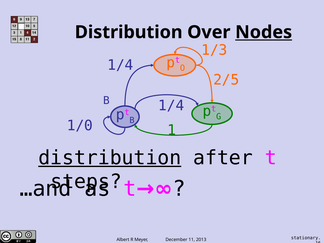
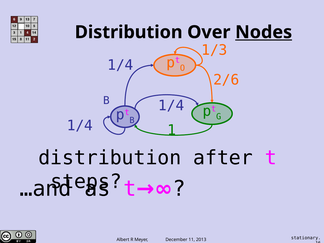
2/5: 2/5 -> 2/6
1/0 at (80, 126): 1/0 -> 1/4
distribution at (110, 158) underline: present -> none
